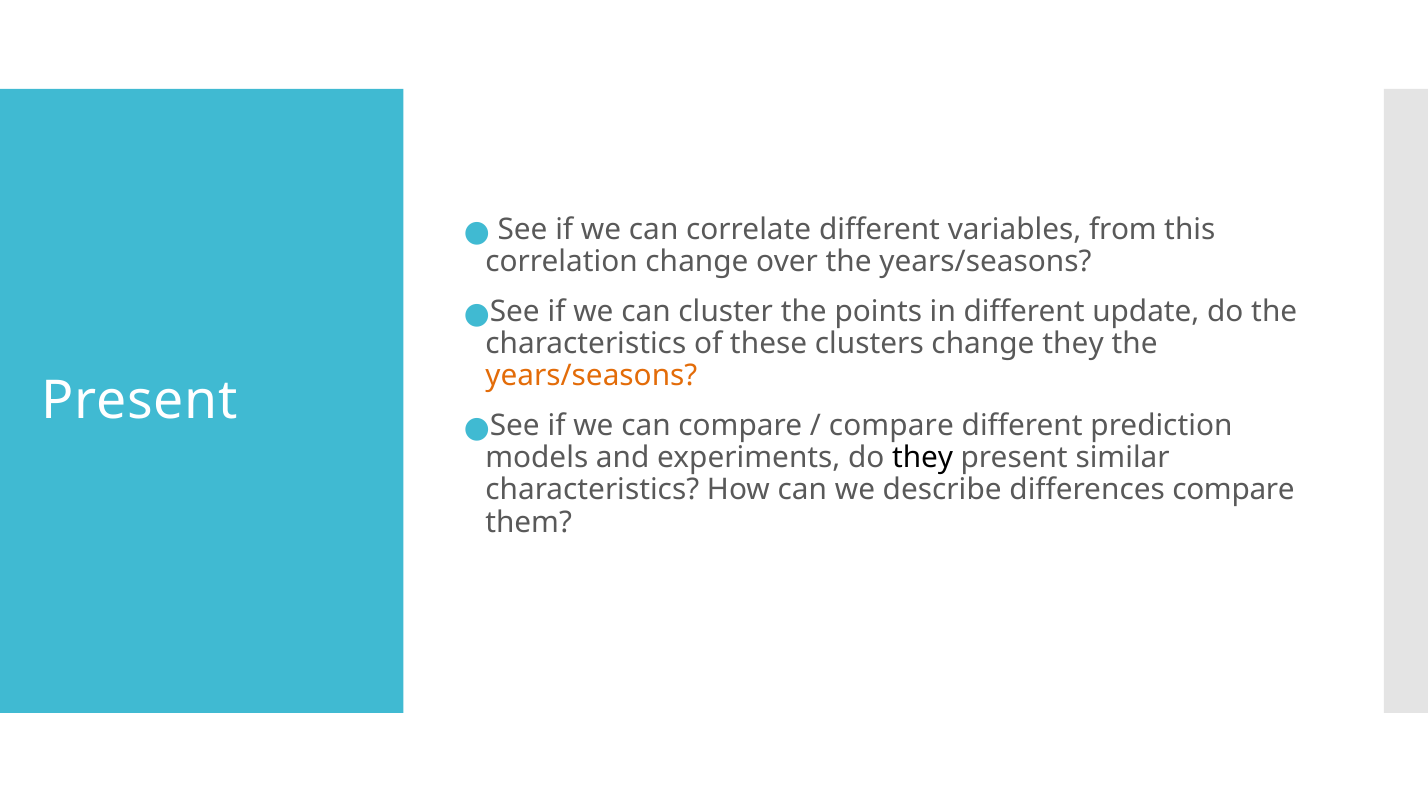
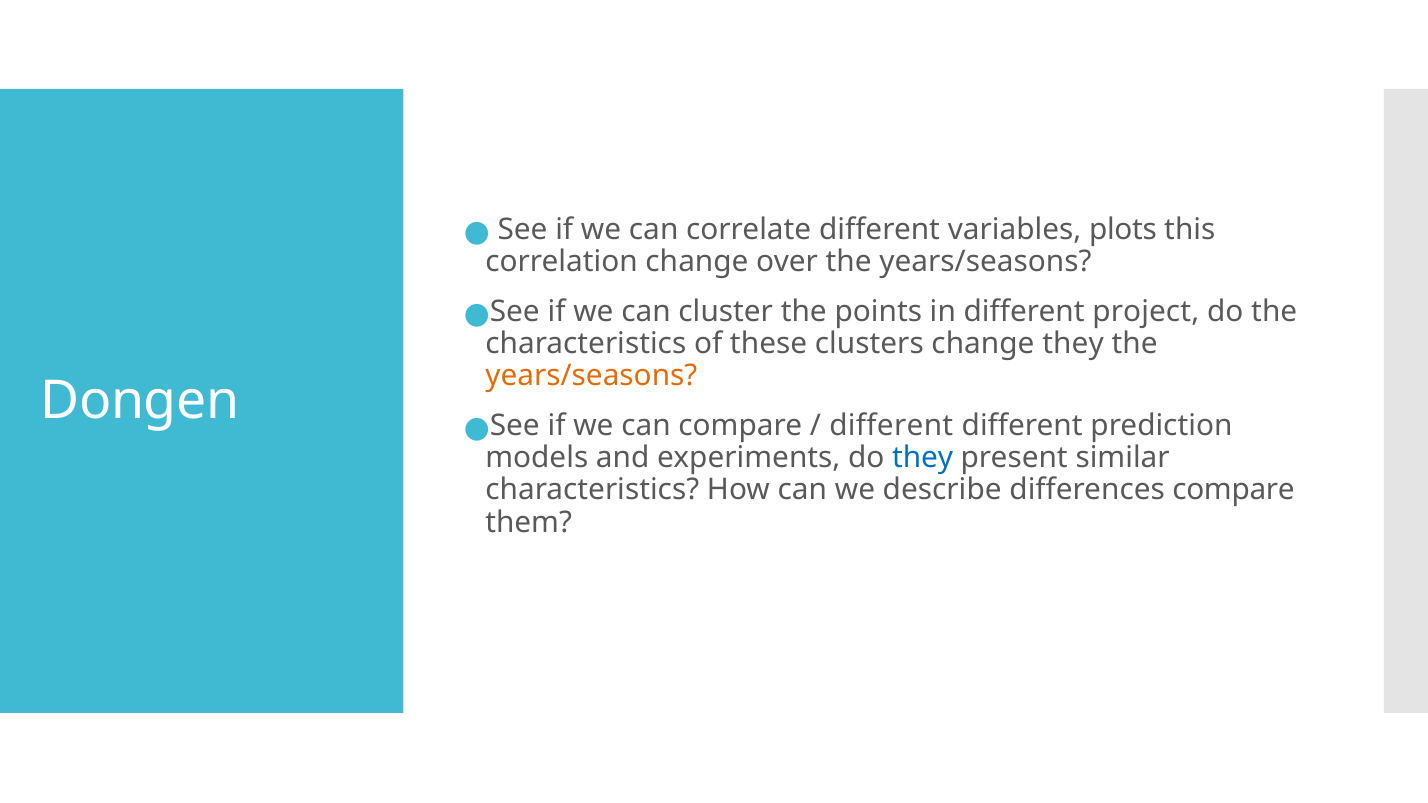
from: from -> plots
update: update -> project
Present at (139, 401): Present -> Dongen
compare at (891, 426): compare -> different
they at (923, 458) colour: black -> blue
